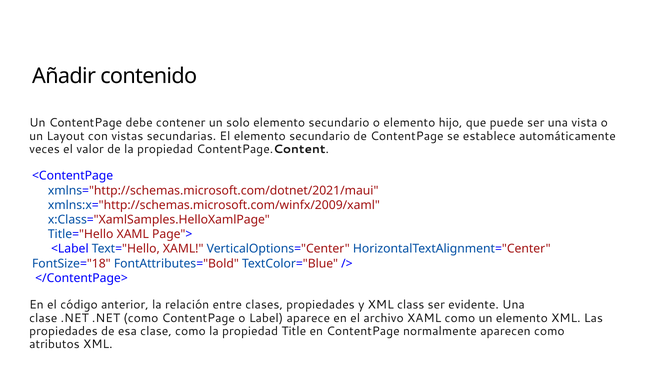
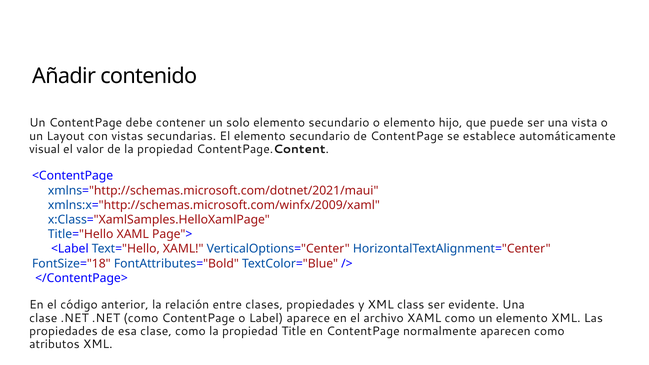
veces: veces -> visual
